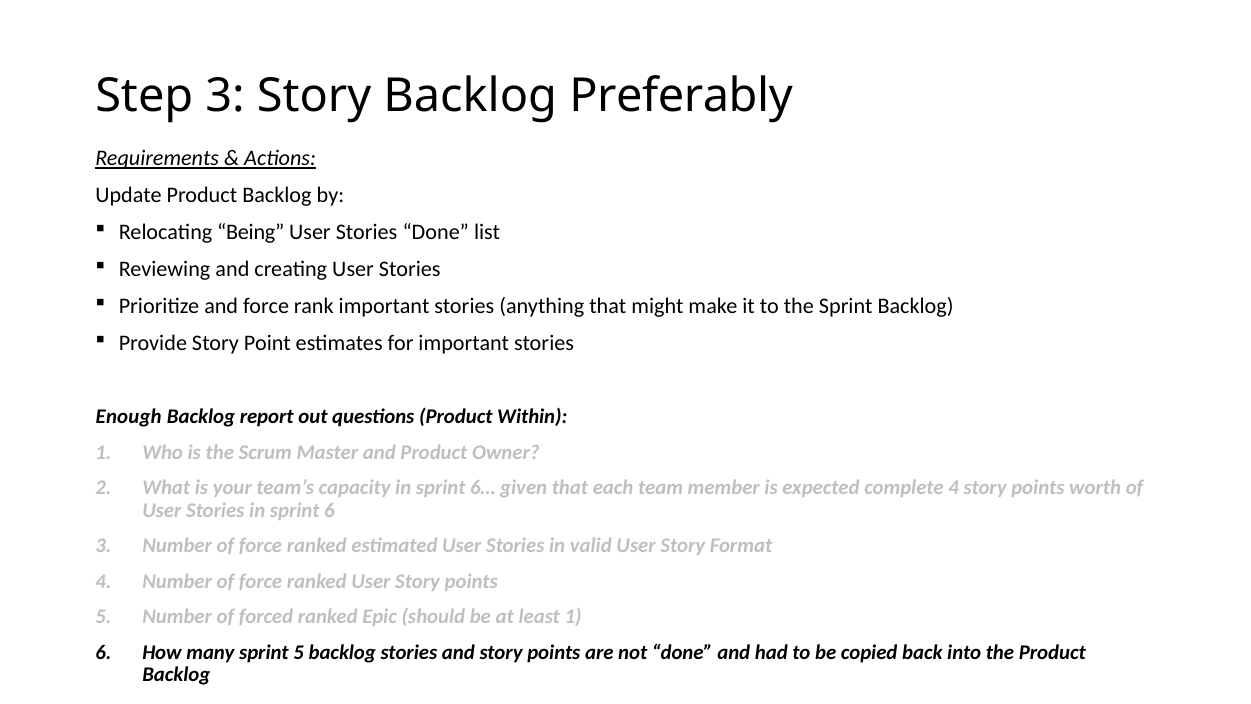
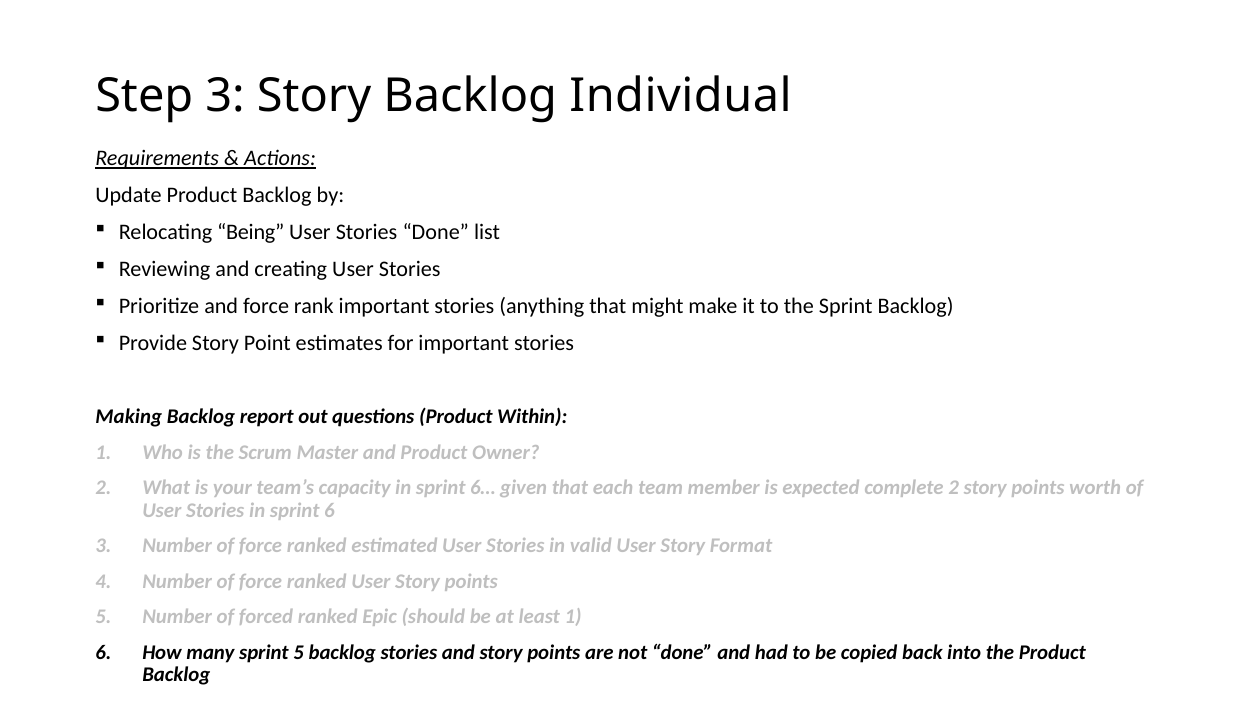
Preferably: Preferably -> Individual
Enough: Enough -> Making
complete 4: 4 -> 2
